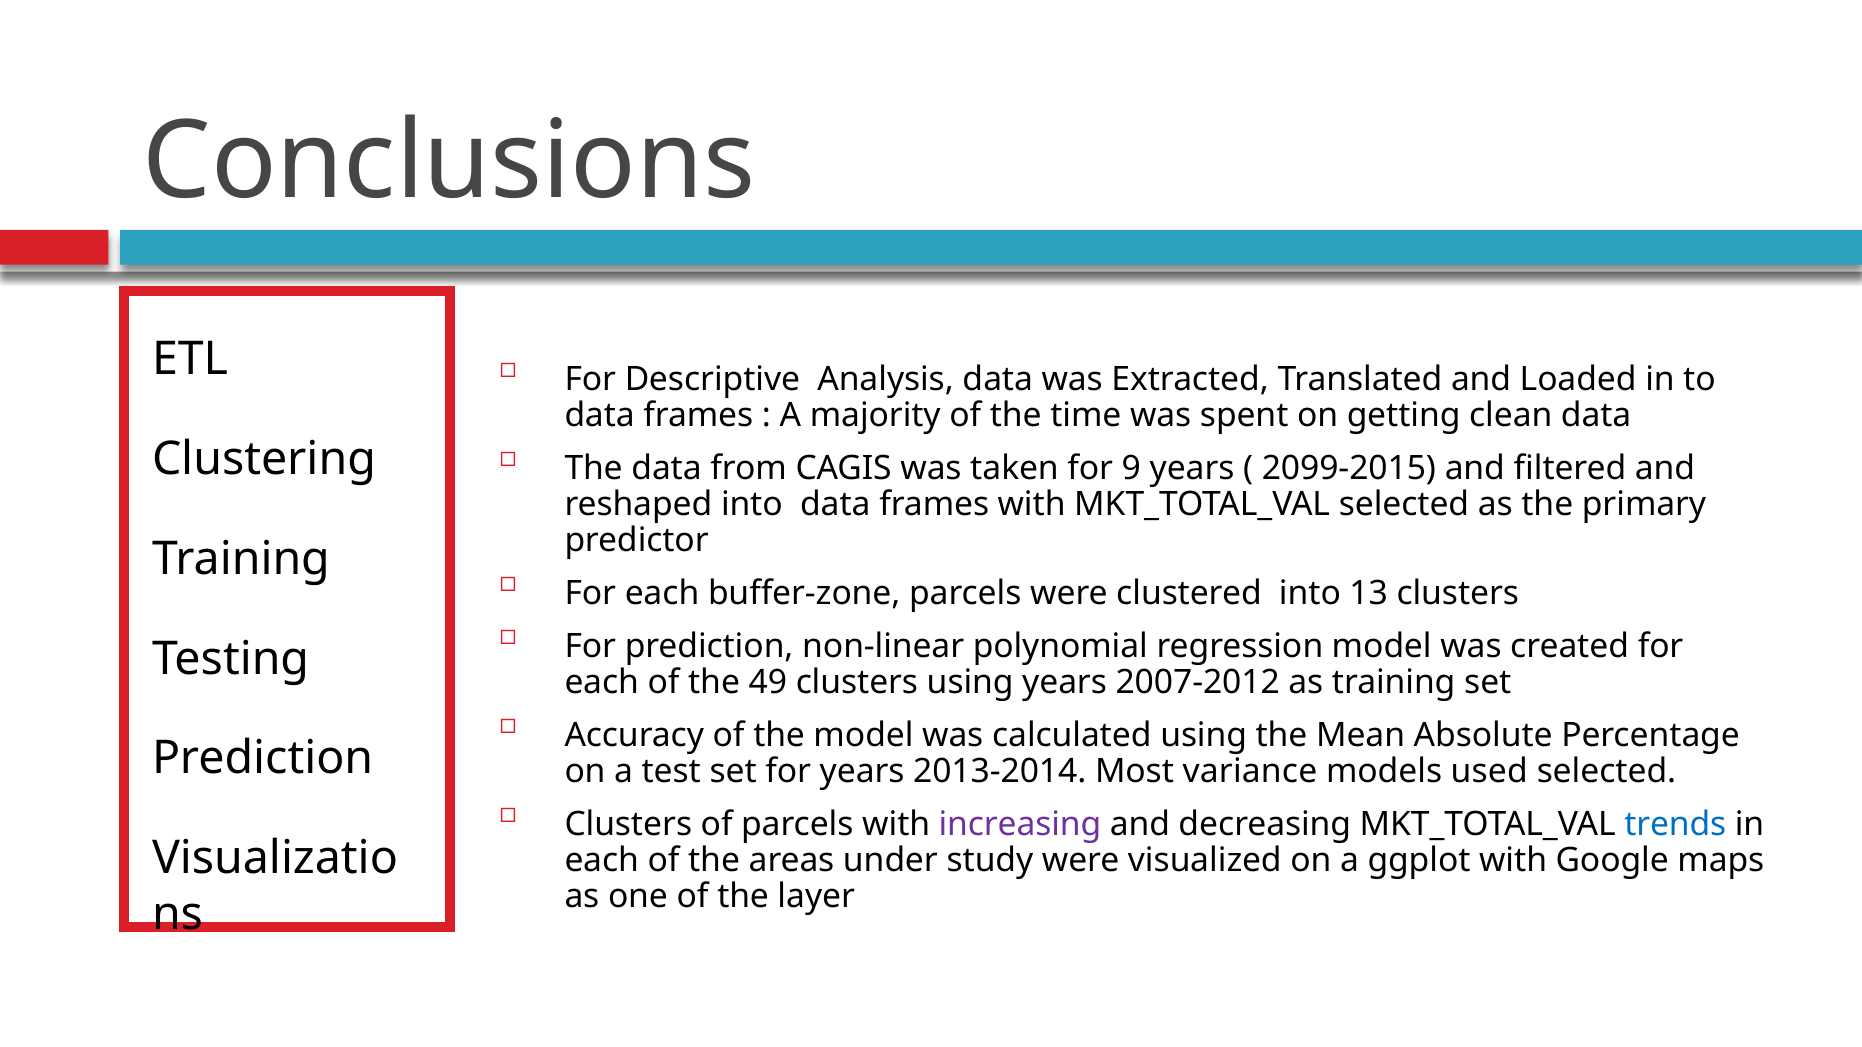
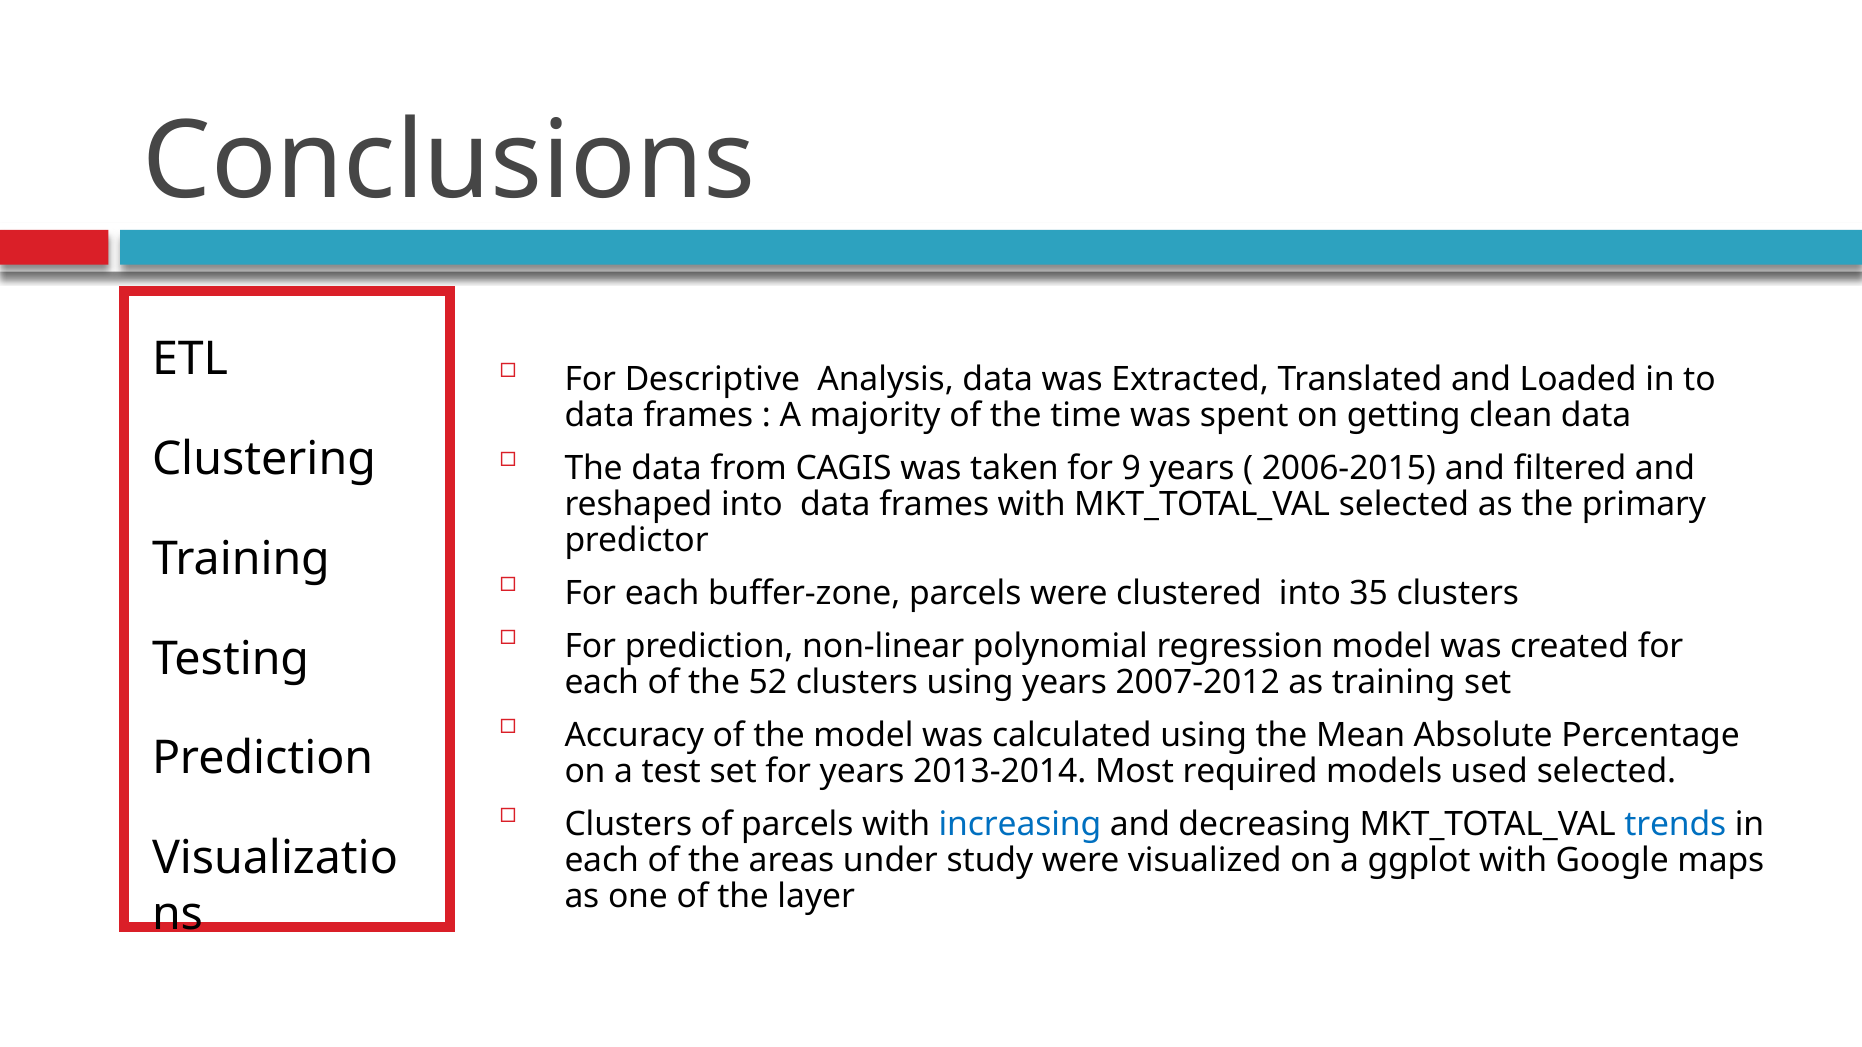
2099-2015: 2099-2015 -> 2006-2015
13: 13 -> 35
49: 49 -> 52
variance: variance -> required
increasing colour: purple -> blue
